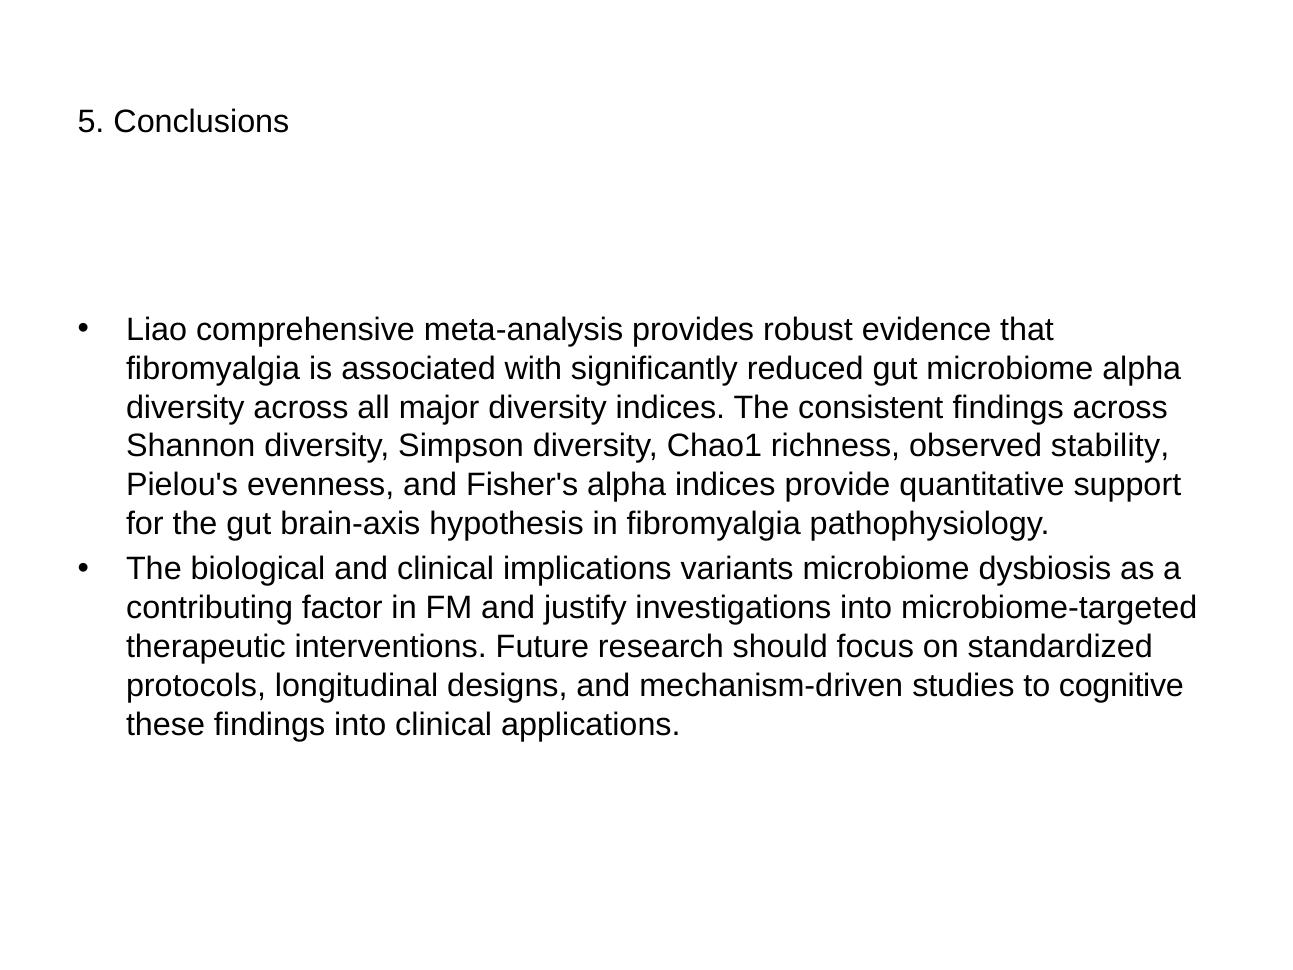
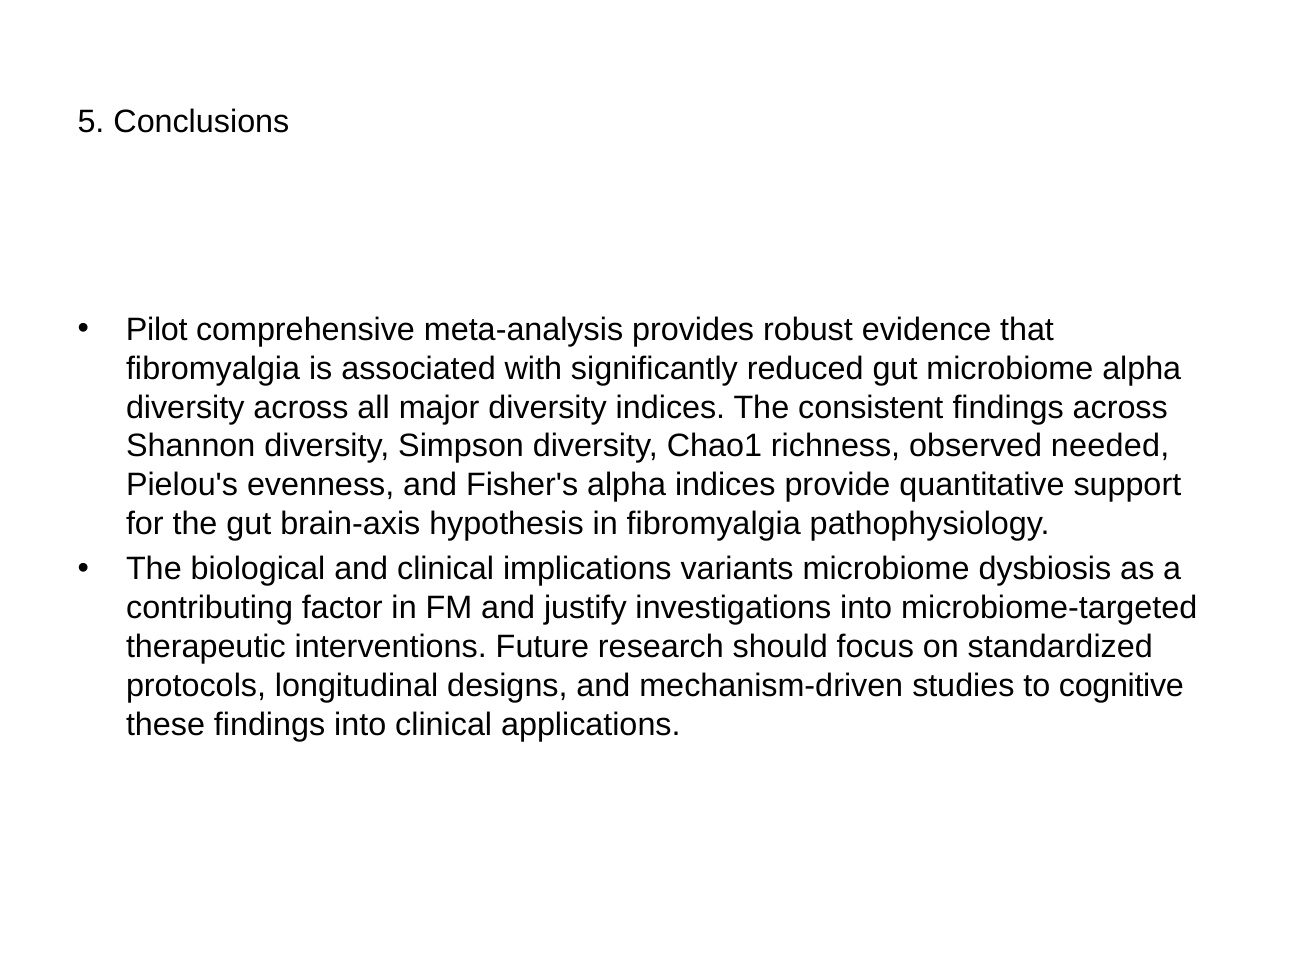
Liao: Liao -> Pilot
stability: stability -> needed
